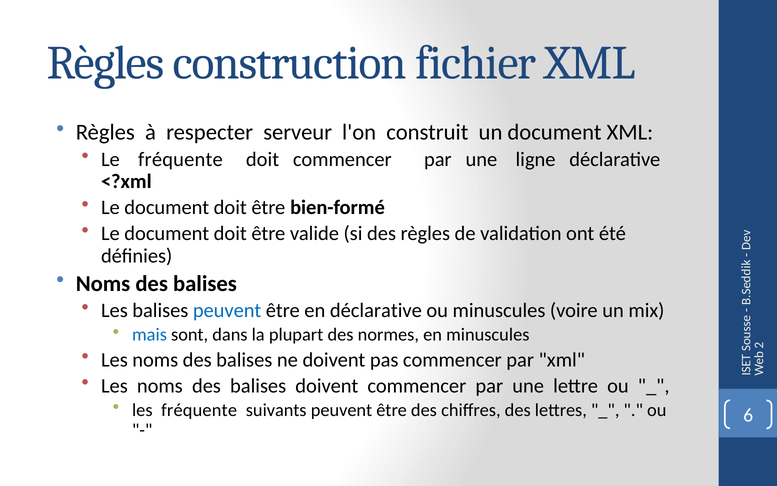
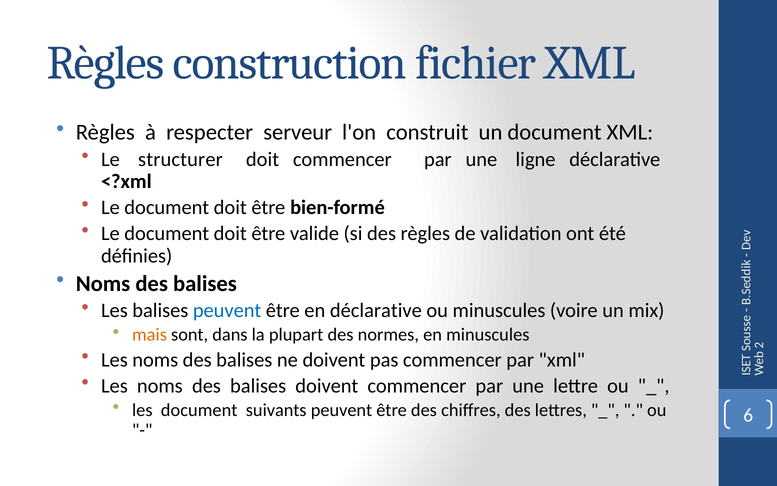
Le fréquente: fréquente -> structurer
mais colour: blue -> orange
les fréquente: fréquente -> document
